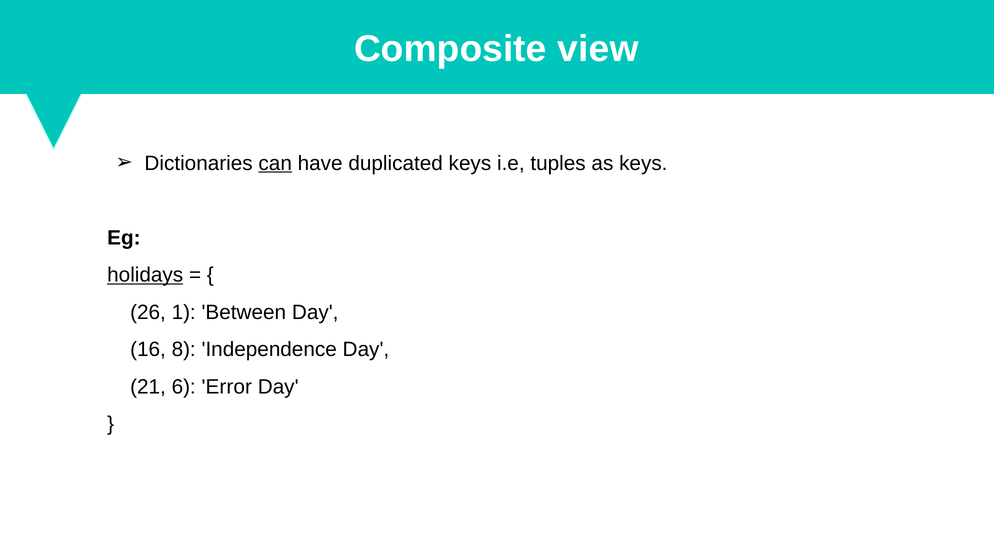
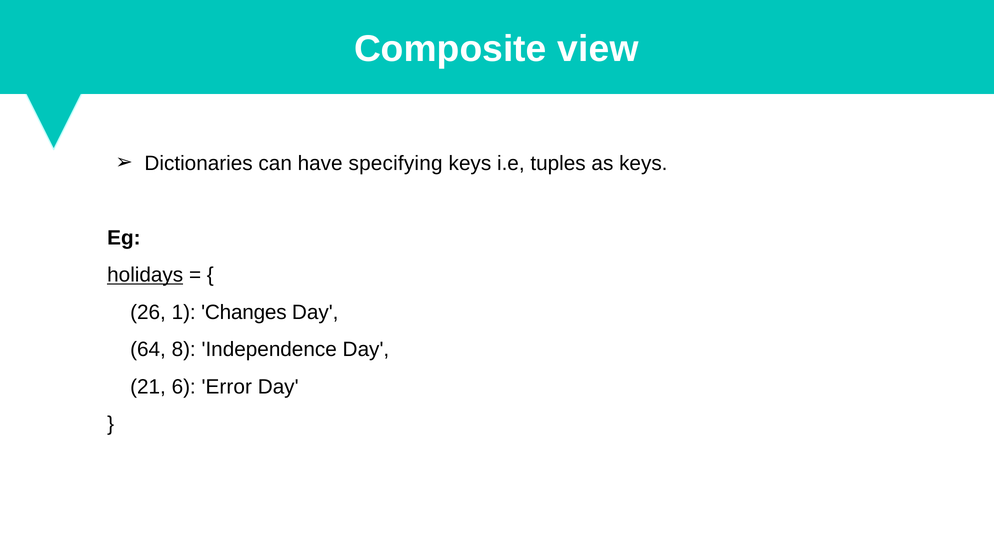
can underline: present -> none
duplicated: duplicated -> specifying
Between: Between -> Changes
16: 16 -> 64
